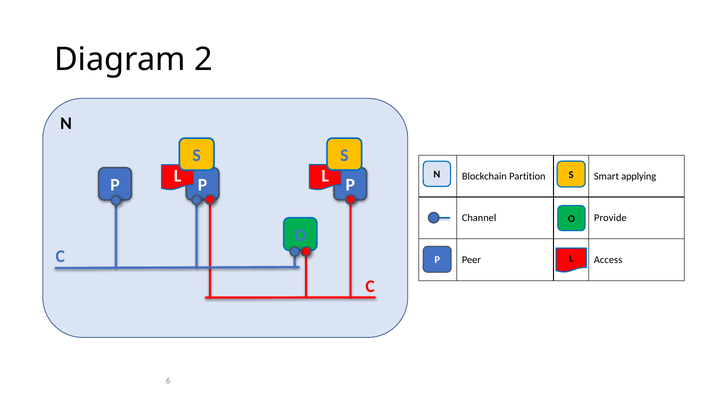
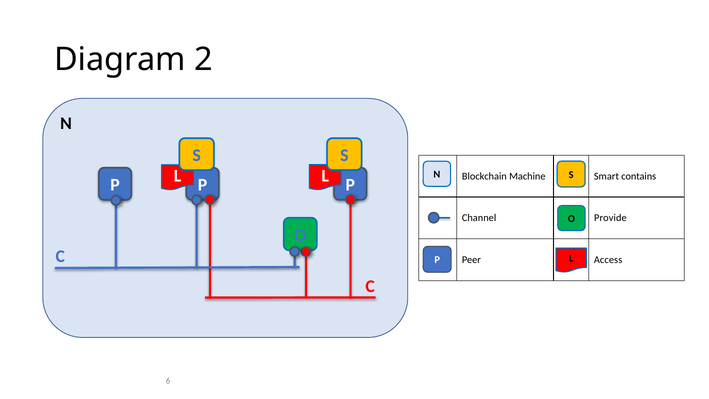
Partition: Partition -> Machine
applying: applying -> contains
